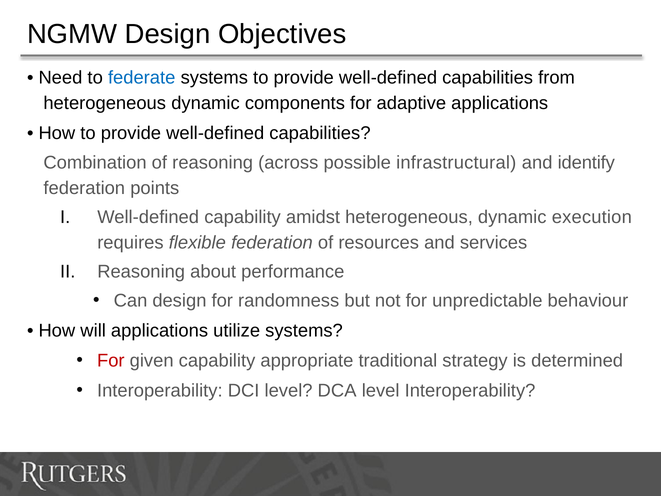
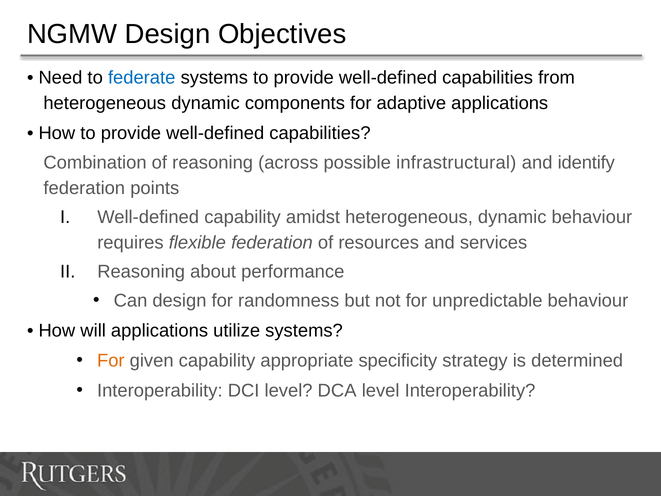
dynamic execution: execution -> behaviour
For at (111, 360) colour: red -> orange
traditional: traditional -> specificity
